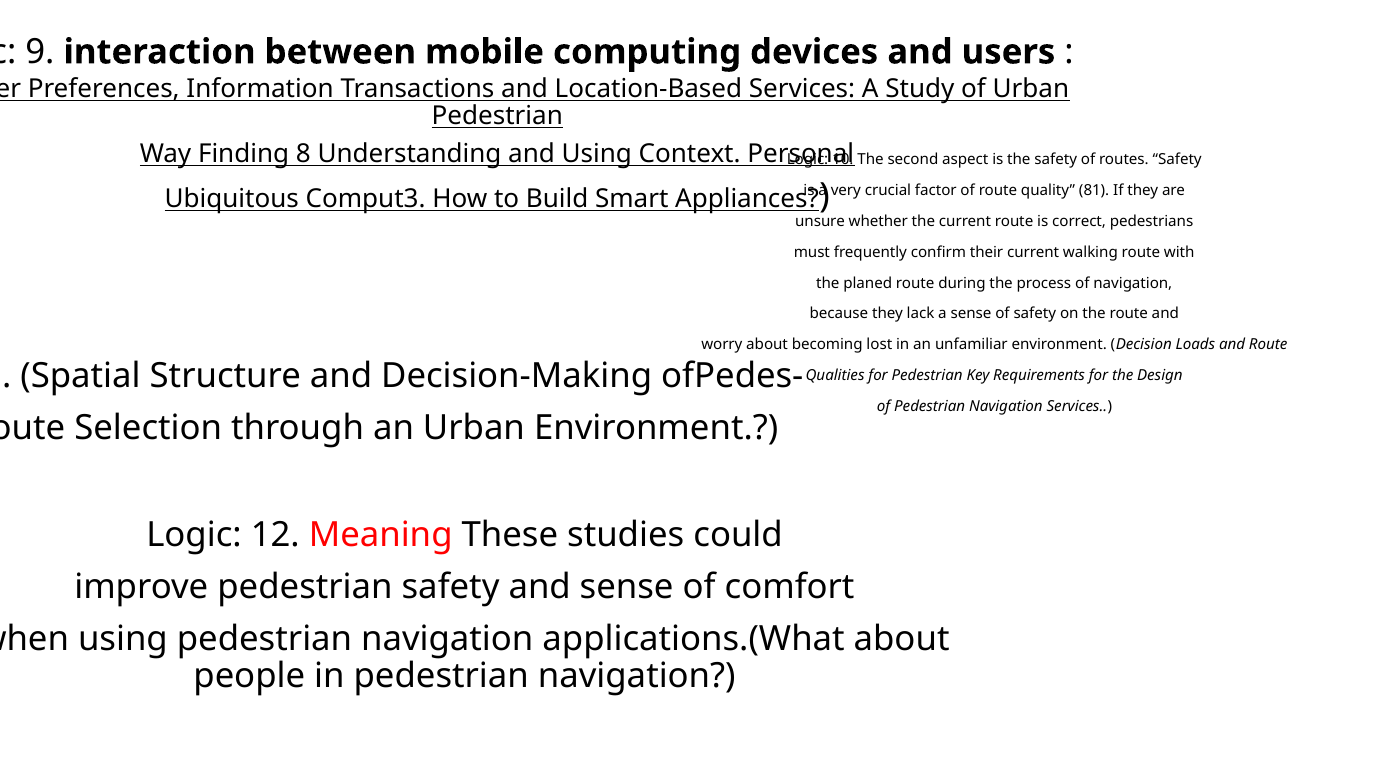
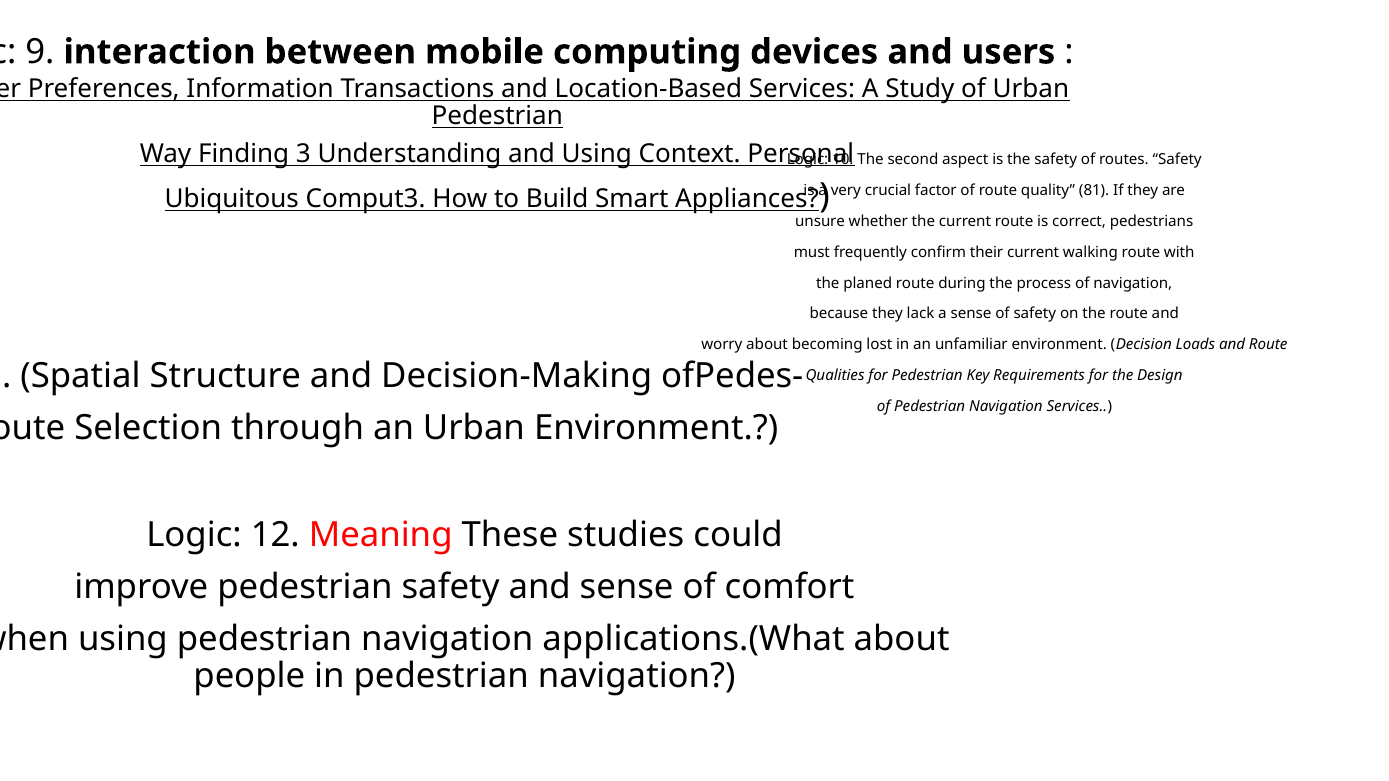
8: 8 -> 3
